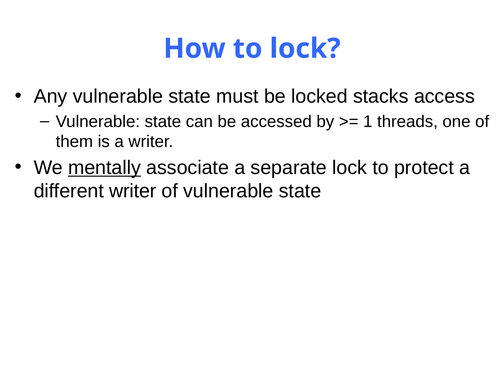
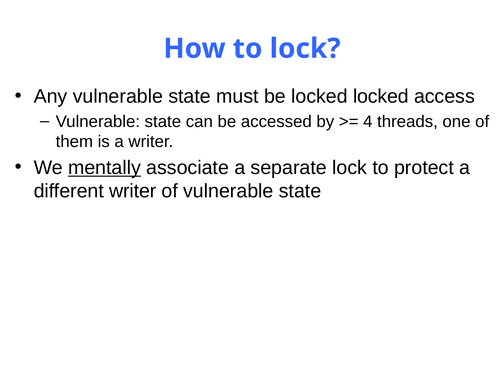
locked stacks: stacks -> locked
1: 1 -> 4
